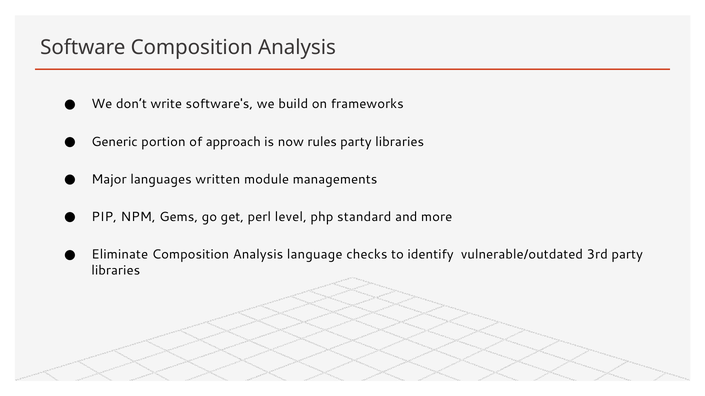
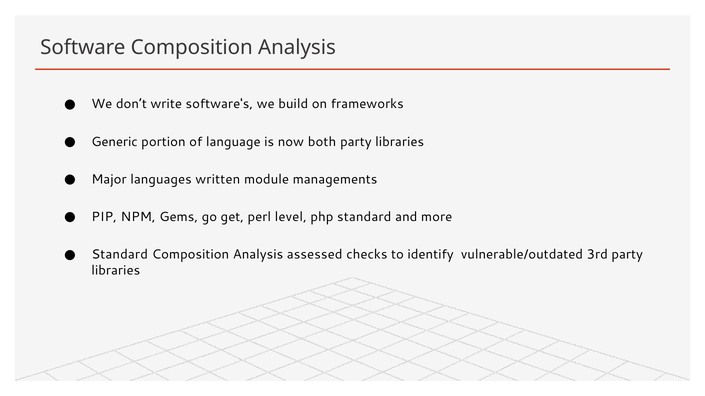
approach: approach -> language
rules: rules -> both
Eliminate at (120, 255): Eliminate -> Standard
language: language -> assessed
